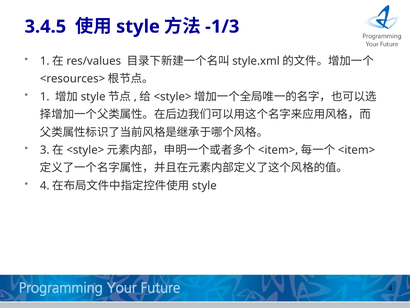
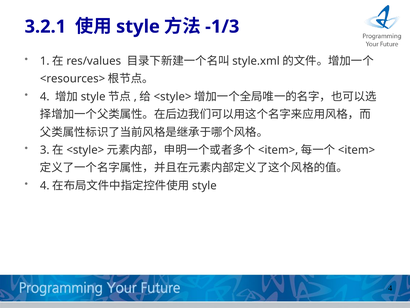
3.4.5: 3.4.5 -> 3.2.1
1 at (45, 97): 1 -> 4
